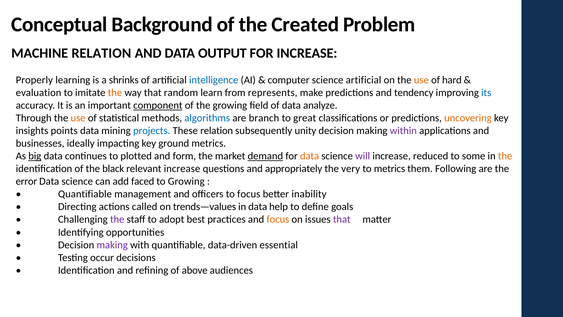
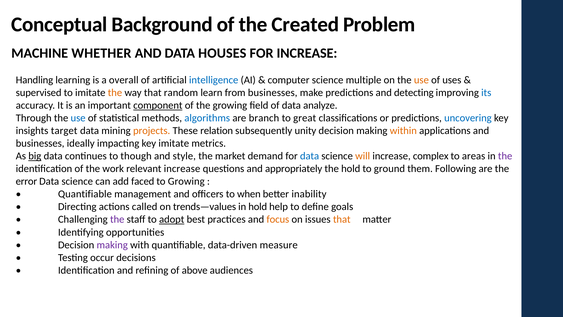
MACHINE RELATION: RELATION -> WHETHER
OUTPUT: OUTPUT -> HOUSES
Properly: Properly -> Handling
shrinks: shrinks -> overall
science artificial: artificial -> multiple
hard: hard -> uses
evaluation: evaluation -> supervised
from represents: represents -> businesses
tendency: tendency -> detecting
use at (78, 118) colour: orange -> blue
uncovering colour: orange -> blue
points: points -> target
projects colour: blue -> orange
within colour: purple -> orange
key ground: ground -> imitate
plotted: plotted -> though
form: form -> style
demand underline: present -> none
data at (310, 156) colour: orange -> blue
will colour: purple -> orange
reduced: reduced -> complex
some: some -> areas
the at (505, 156) colour: orange -> purple
black: black -> work
the very: very -> hold
to metrics: metrics -> ground
to focus: focus -> when
in data: data -> hold
adopt underline: none -> present
that at (342, 219) colour: purple -> orange
essential: essential -> measure
